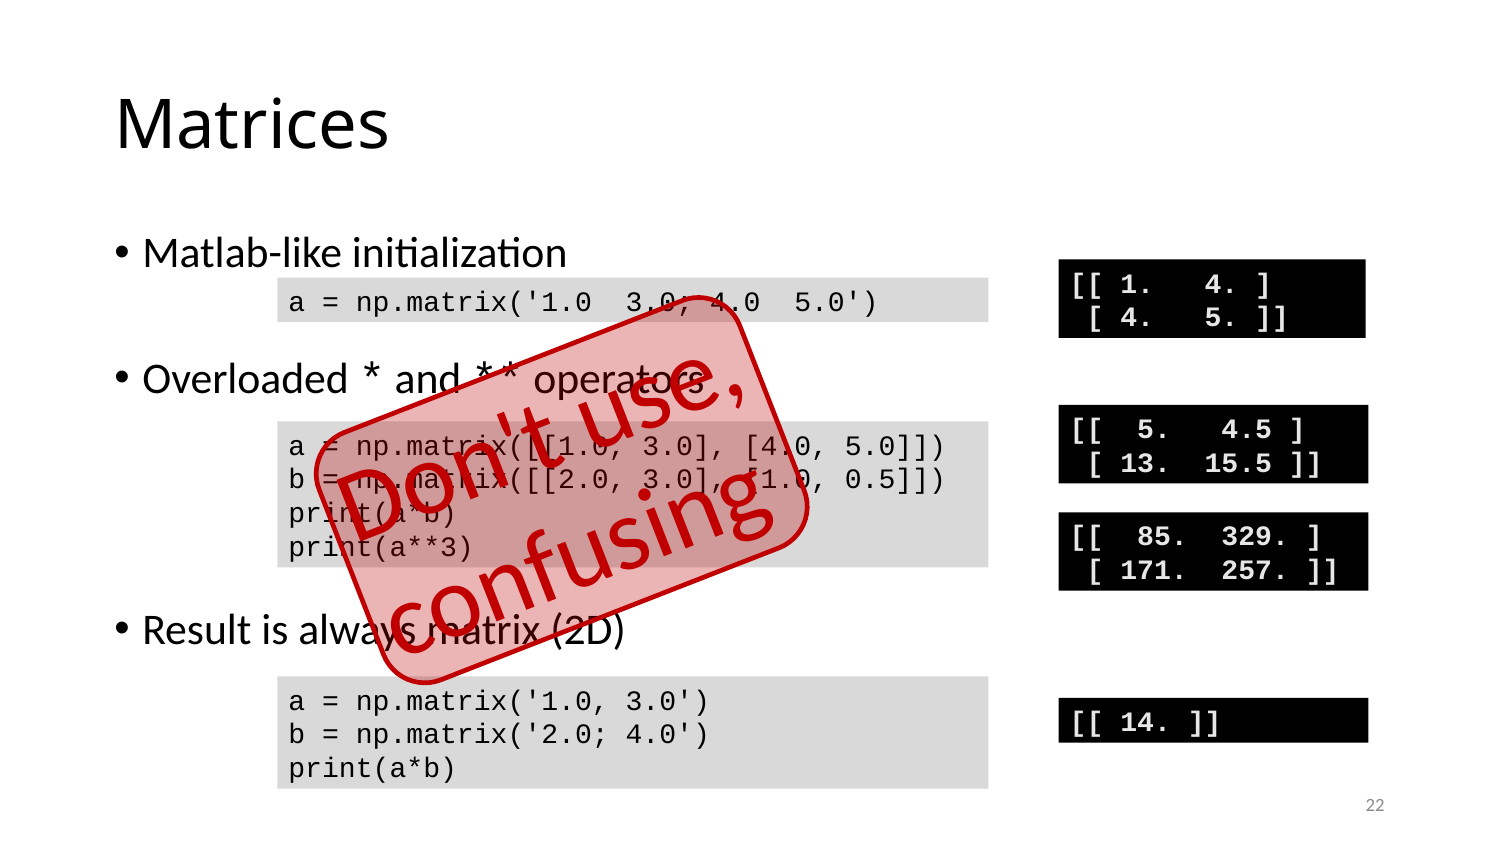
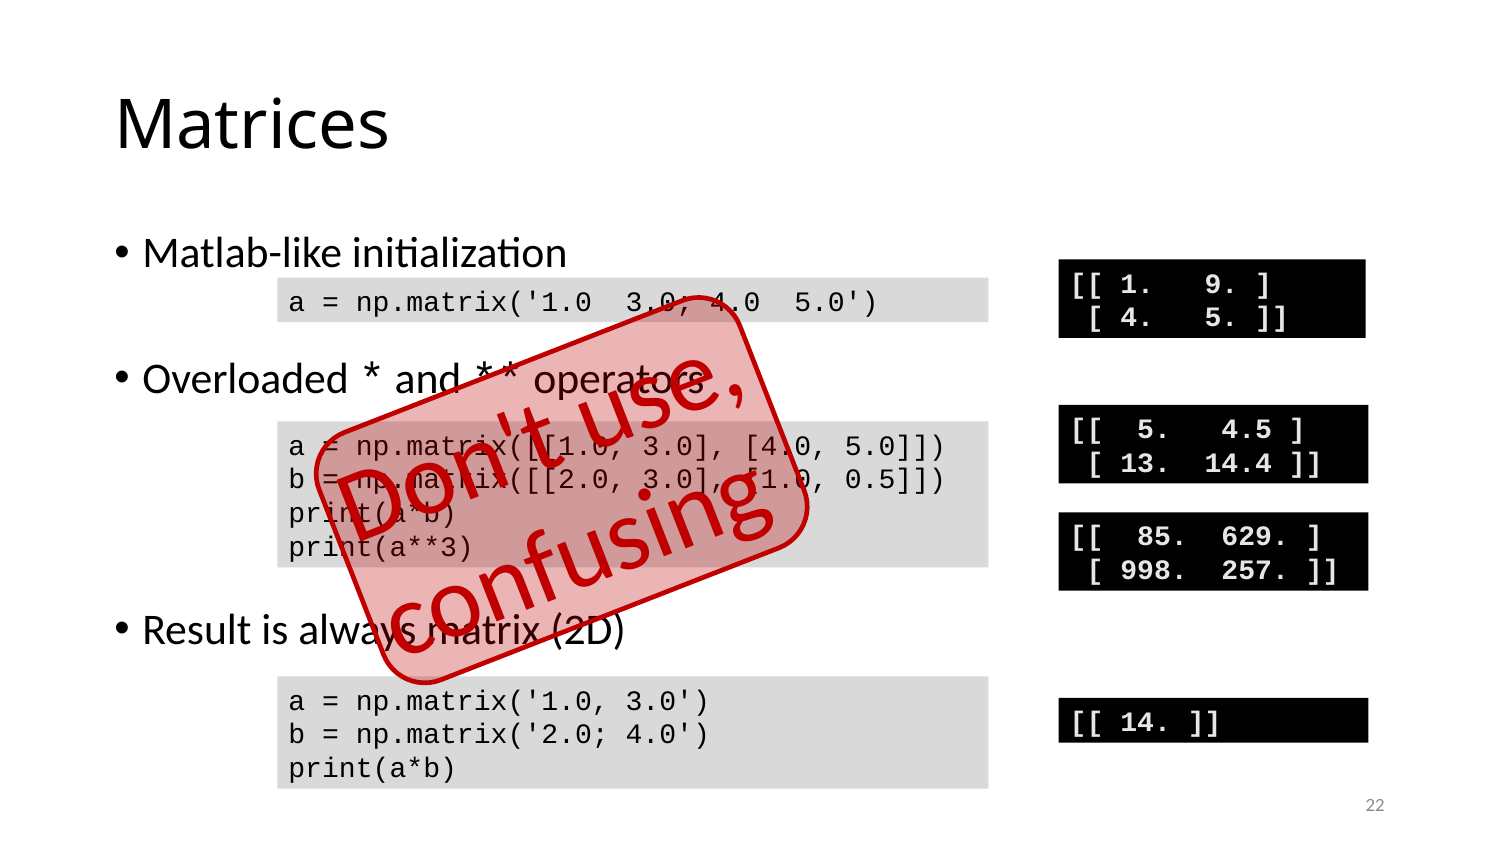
1 4: 4 -> 9
15.5: 15.5 -> 14.4
329: 329 -> 629
171: 171 -> 998
